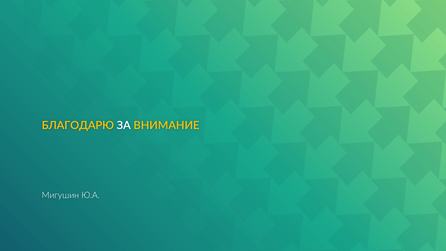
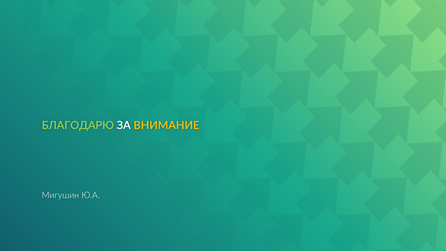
БЛАГОДАРЮ colour: yellow -> light green
